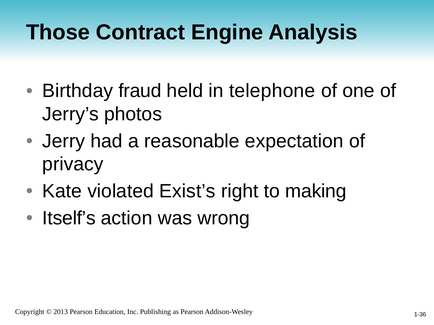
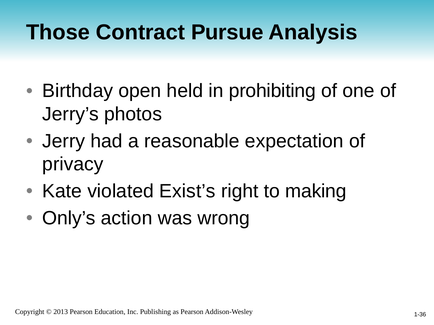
Engine: Engine -> Pursue
fraud: fraud -> open
telephone: telephone -> prohibiting
Itself’s: Itself’s -> Only’s
